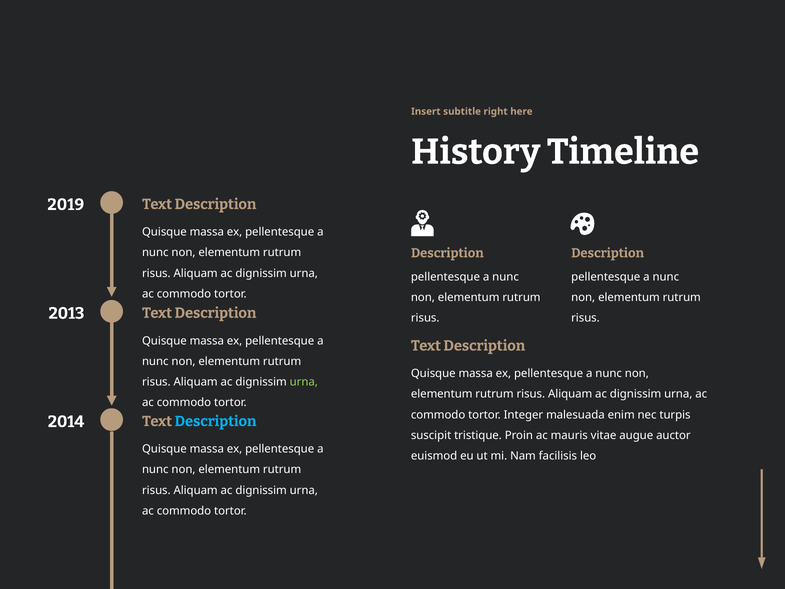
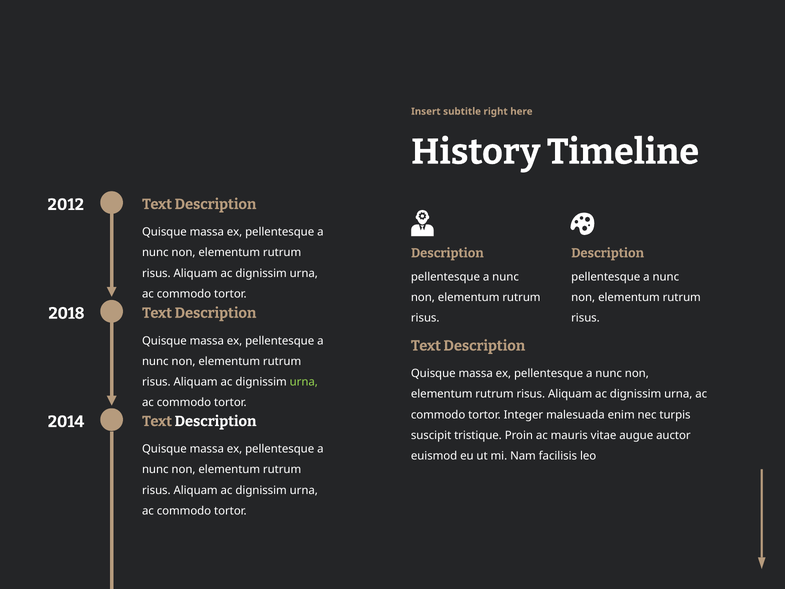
2019: 2019 -> 2012
2013: 2013 -> 2018
Description at (216, 421) colour: light blue -> white
